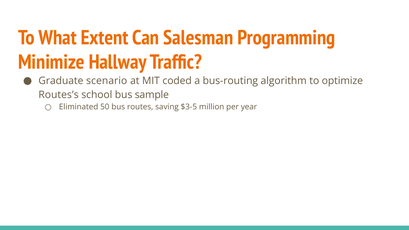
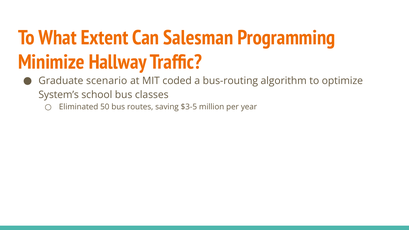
Routes’s: Routes’s -> System’s
sample: sample -> classes
